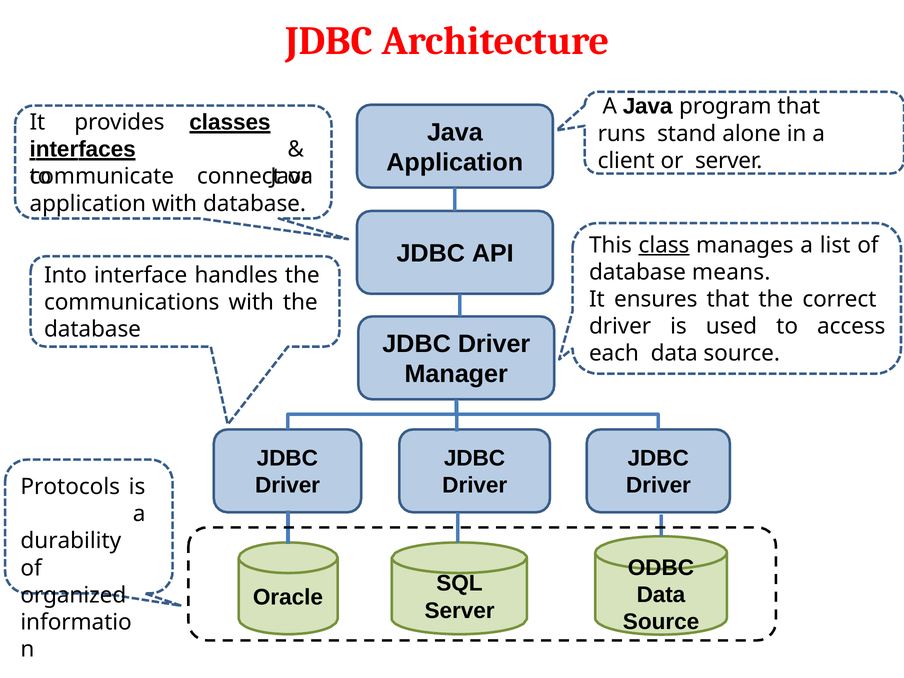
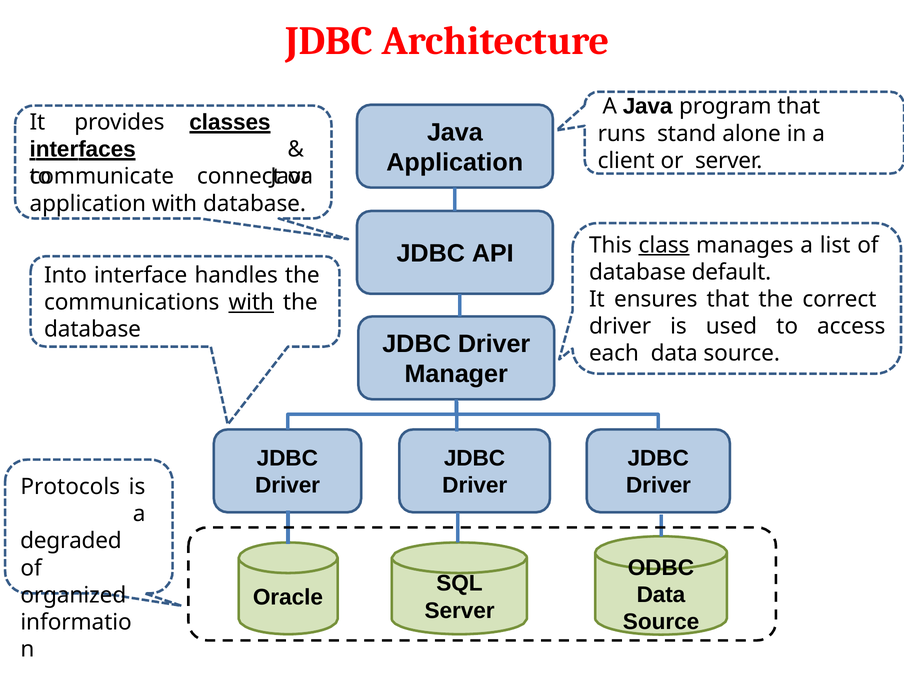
means: means -> default
with at (251, 302) underline: none -> present
durability: durability -> degraded
